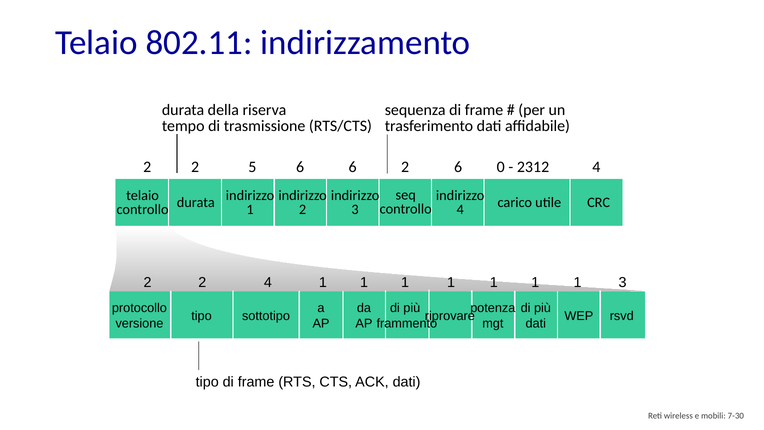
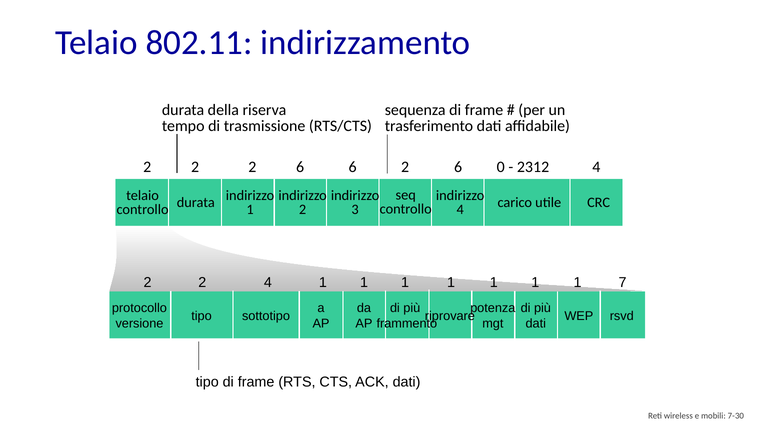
2 2 5: 5 -> 2
1 3: 3 -> 7
